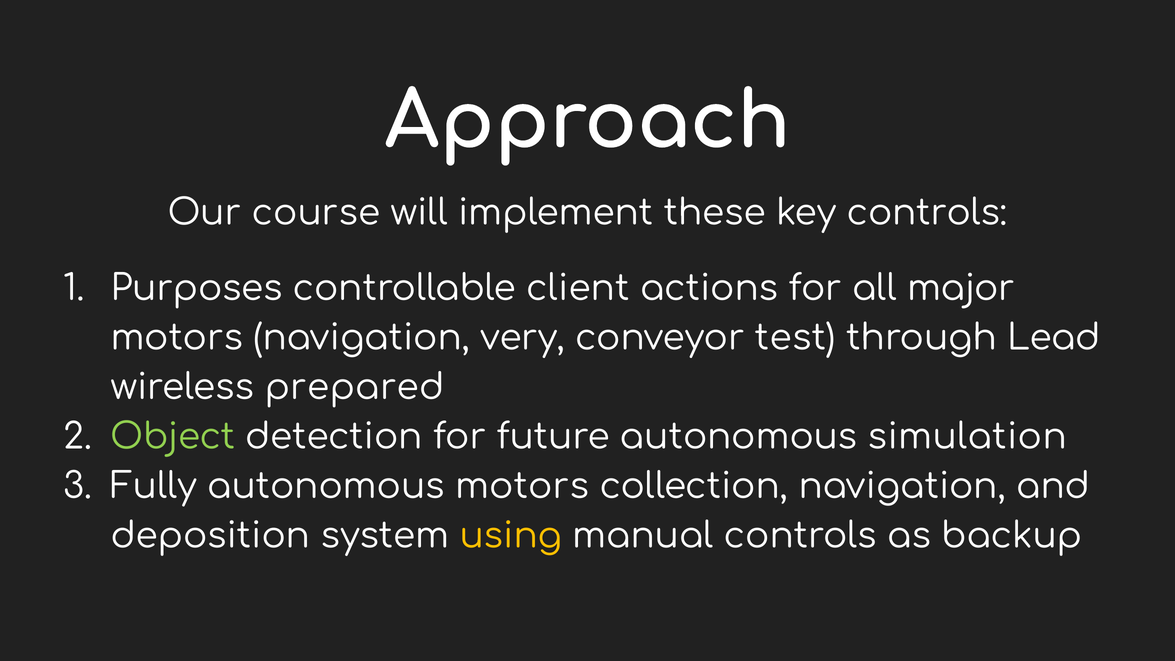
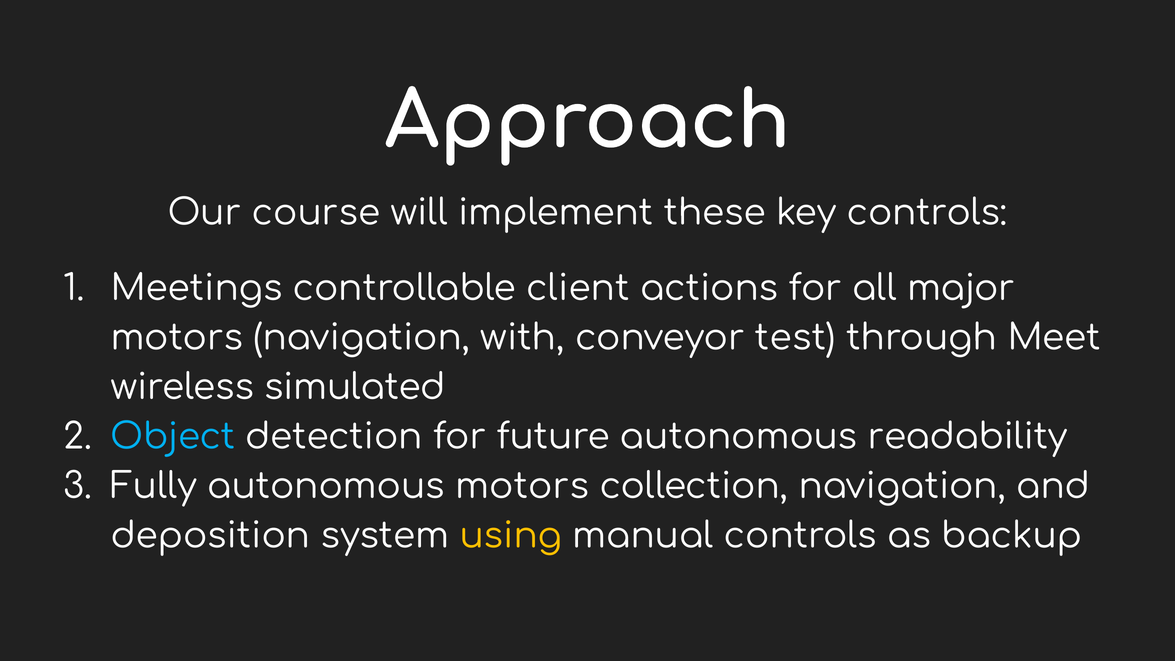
Purposes: Purposes -> Meetings
very: very -> with
Lead: Lead -> Meet
prepared: prepared -> simulated
Object colour: light green -> light blue
simulation: simulation -> readability
